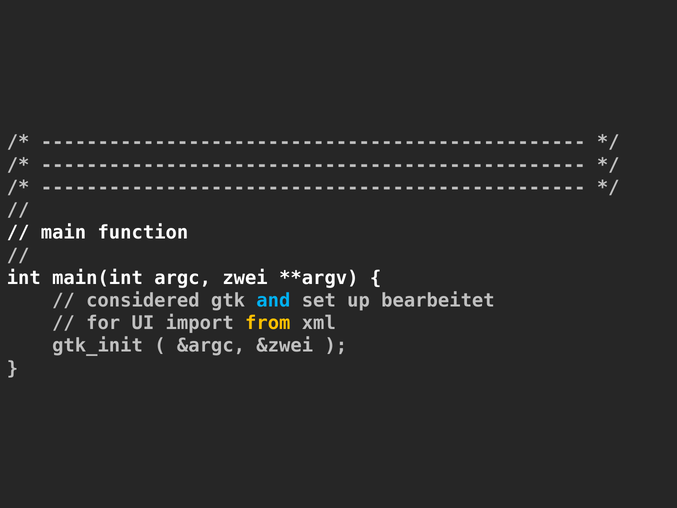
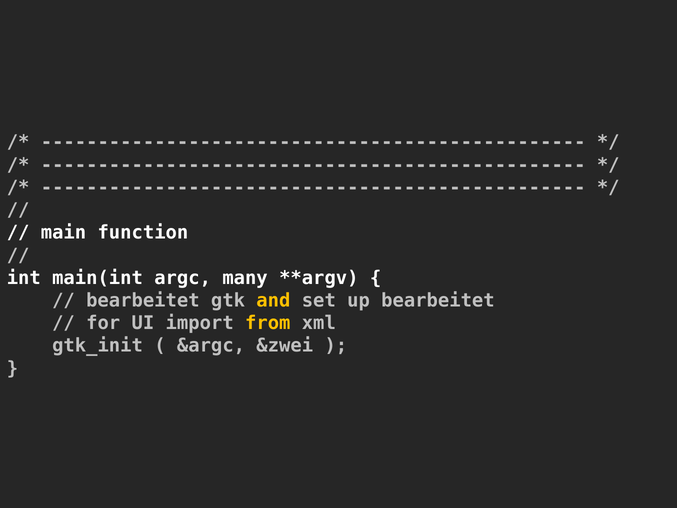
zwei: zwei -> many
considered at (143, 300): considered -> bearbeitet
and colour: light blue -> yellow
